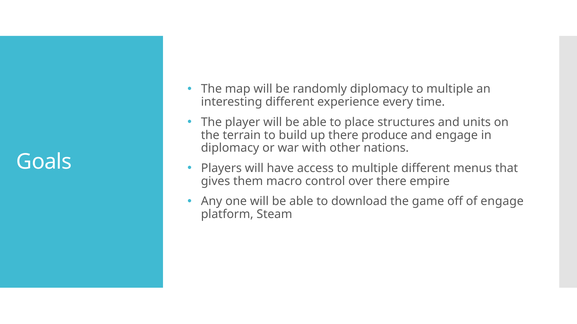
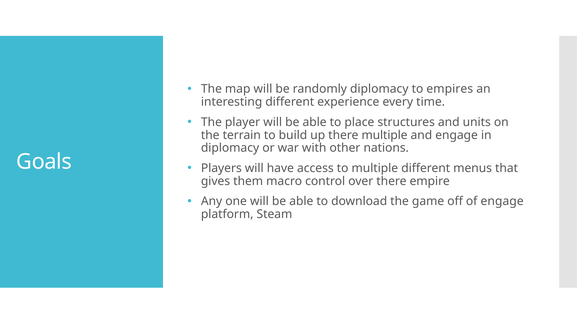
multiple at (450, 89): multiple -> empires
there produce: produce -> multiple
